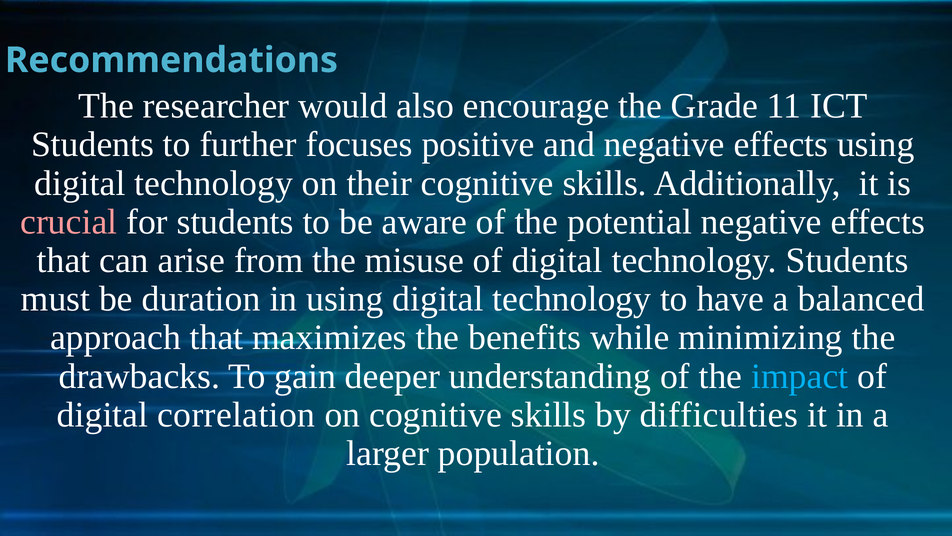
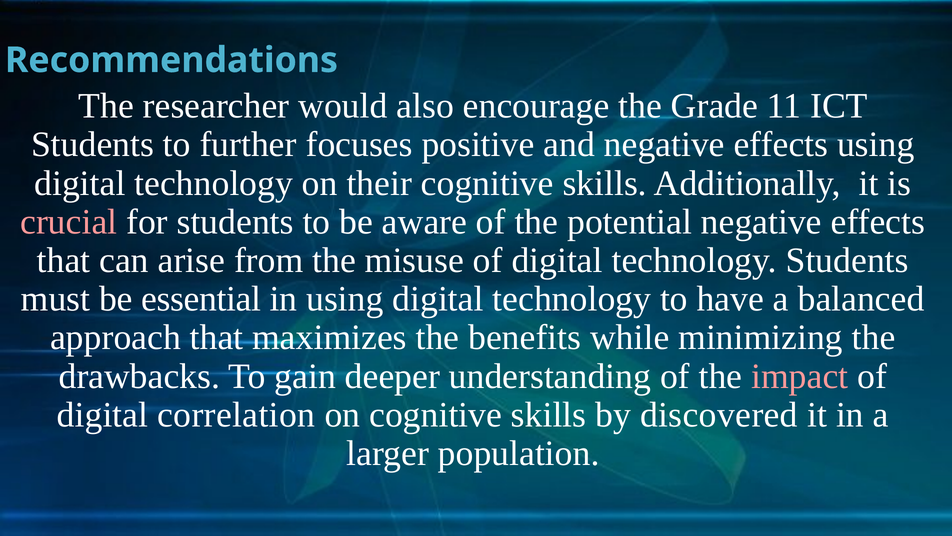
duration: duration -> essential
impact colour: light blue -> pink
difficulties: difficulties -> discovered
